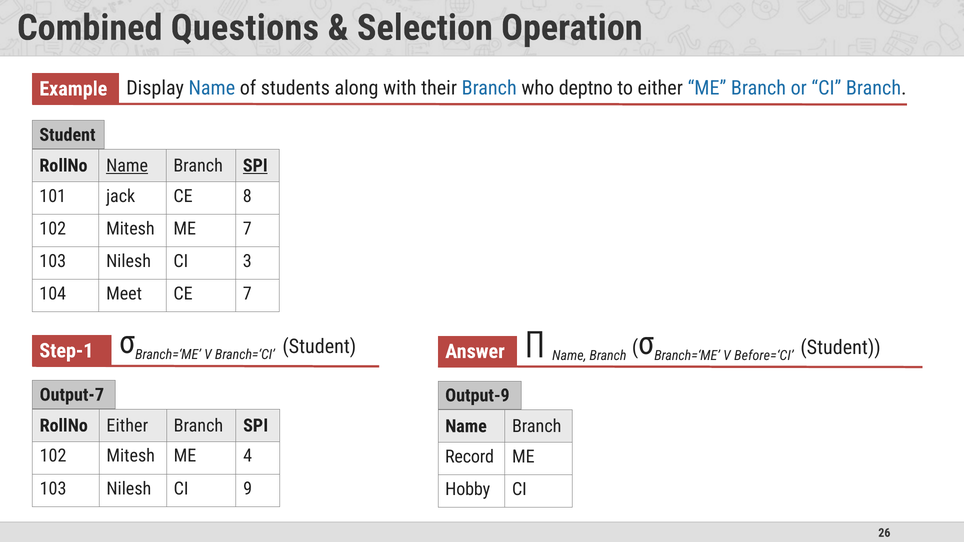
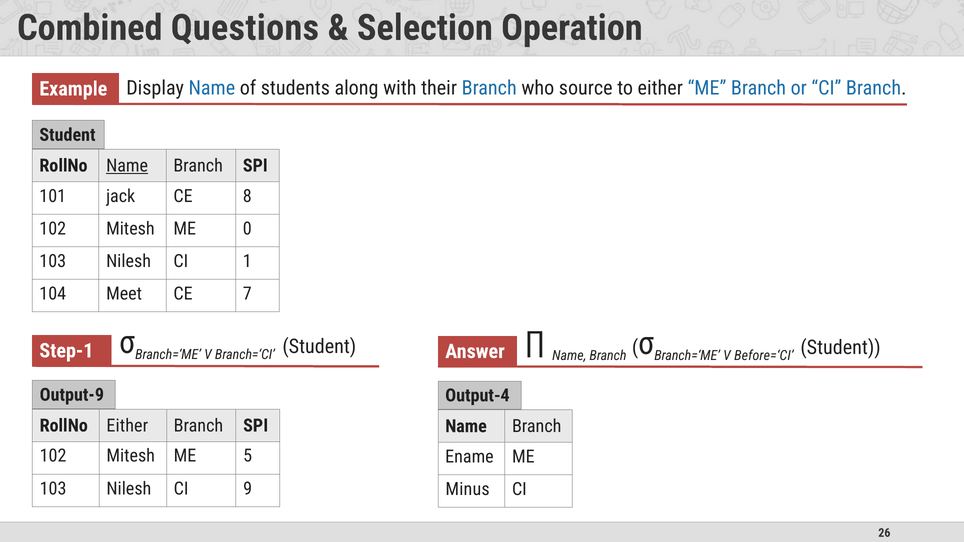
deptno: deptno -> source
SPI at (255, 166) underline: present -> none
ME 7: 7 -> 0
3: 3 -> 1
Output-7: Output-7 -> Output-9
Output-9: Output-9 -> Output-4
4: 4 -> 5
Record: Record -> Ename
Hobby: Hobby -> Minus
